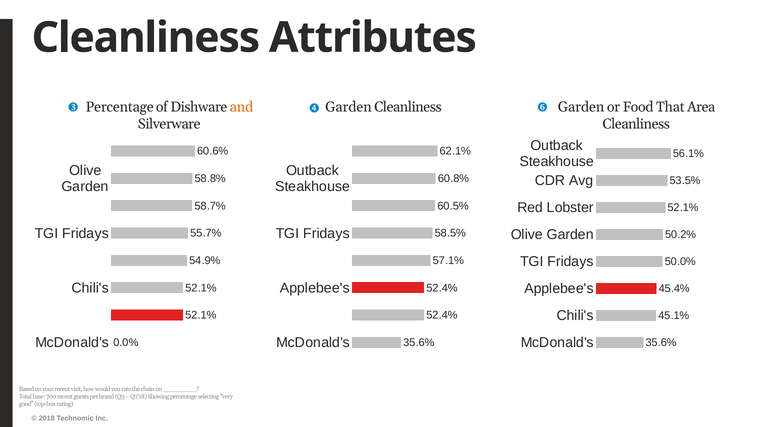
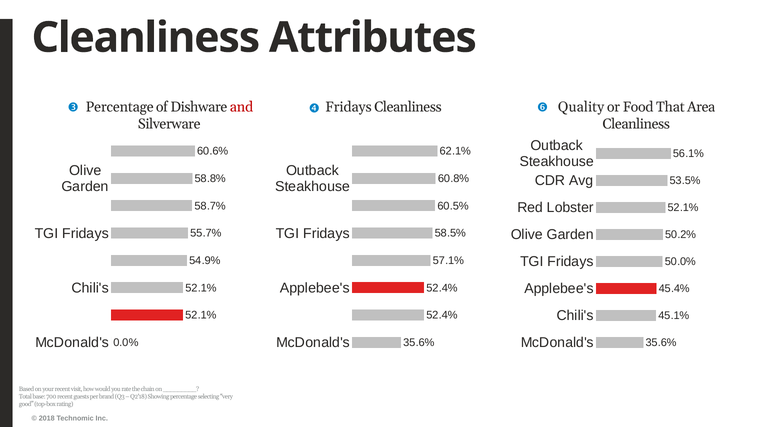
and colour: orange -> red
Garden at (348, 107): Garden -> Fridays
Cleanliness Garden: Garden -> Quality
